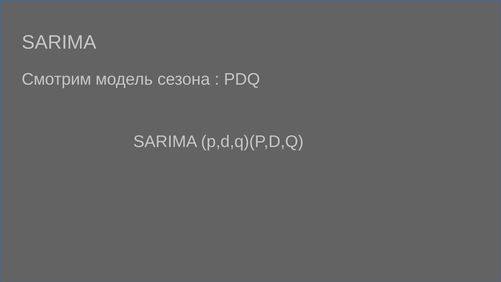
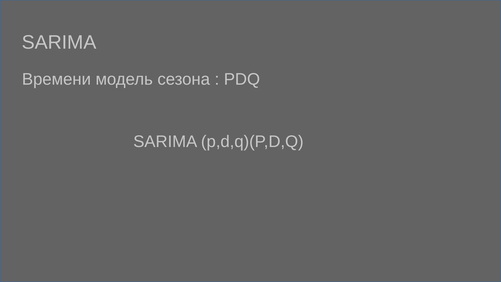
Смотрим: Смотрим -> Времени
